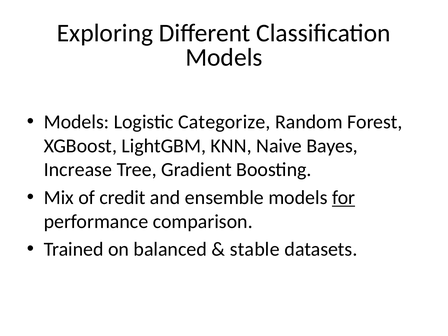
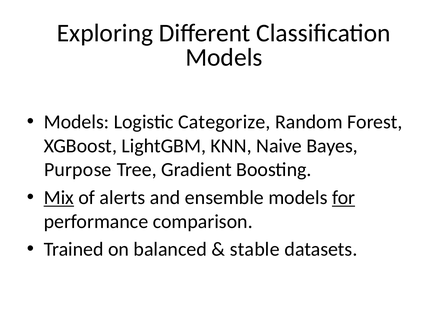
Increase: Increase -> Purpose
Mix underline: none -> present
credit: credit -> alerts
